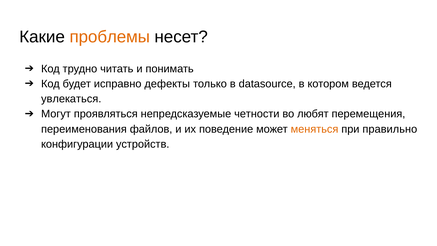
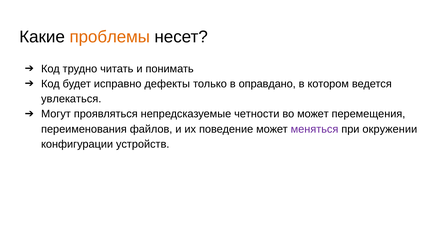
datasource: datasource -> оправдано
во любят: любят -> может
меняться colour: orange -> purple
правильно: правильно -> окружении
